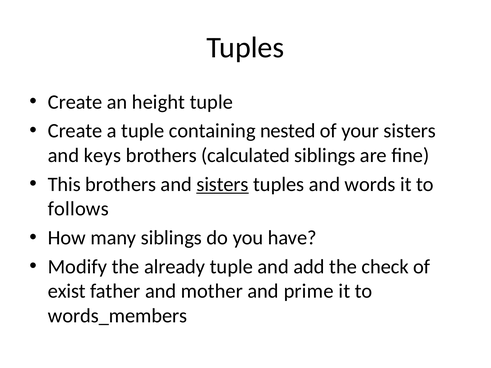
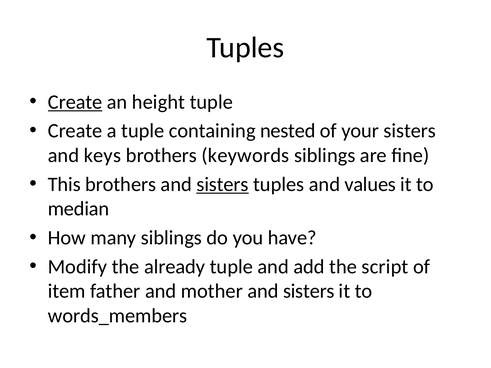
Create at (75, 102) underline: none -> present
calculated: calculated -> keywords
words: words -> values
follows: follows -> median
check: check -> script
exist: exist -> item
mother and prime: prime -> sisters
